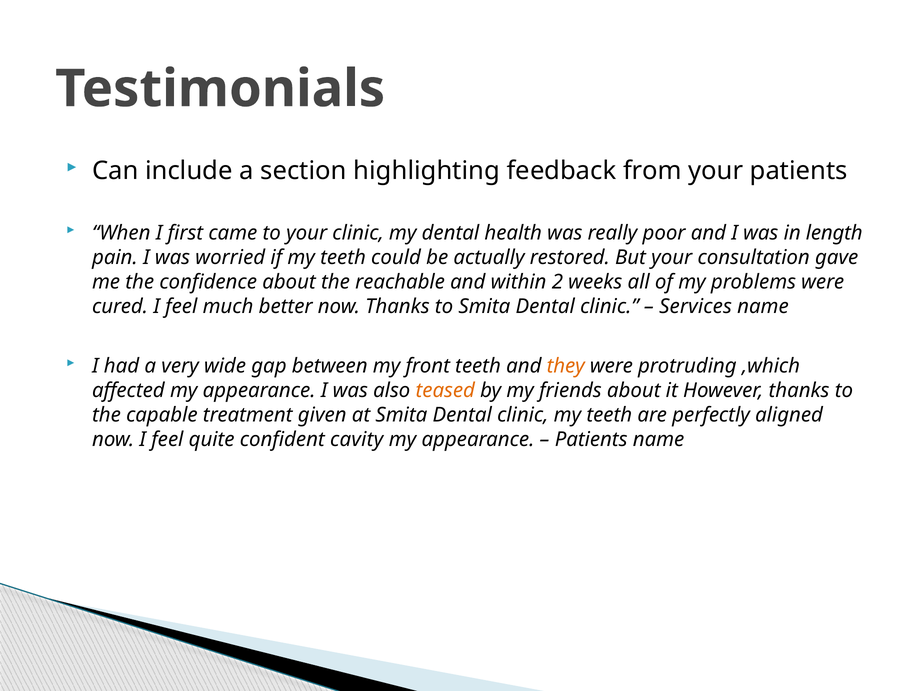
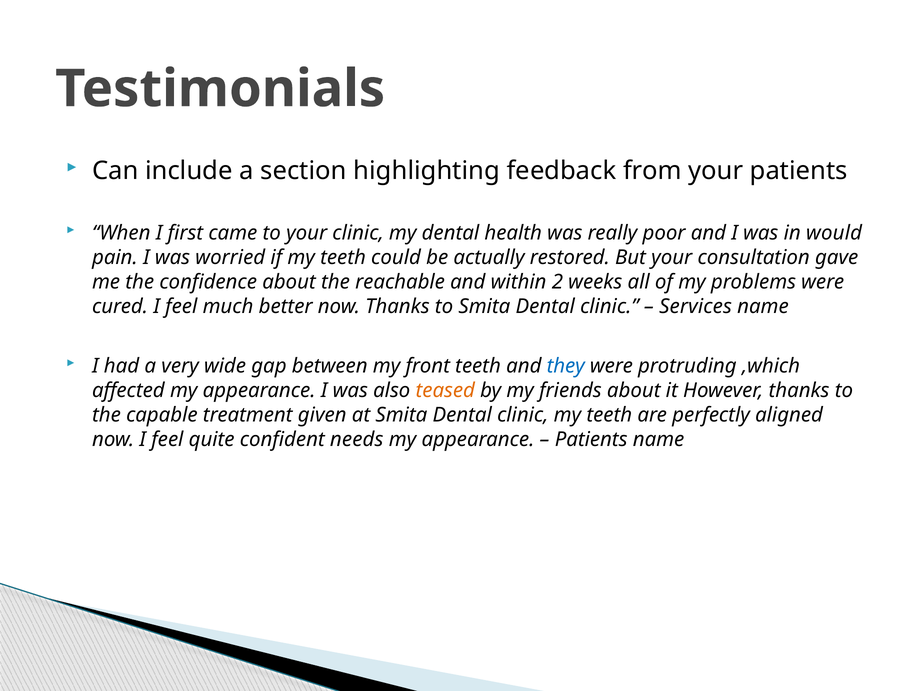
length: length -> would
they colour: orange -> blue
cavity: cavity -> needs
